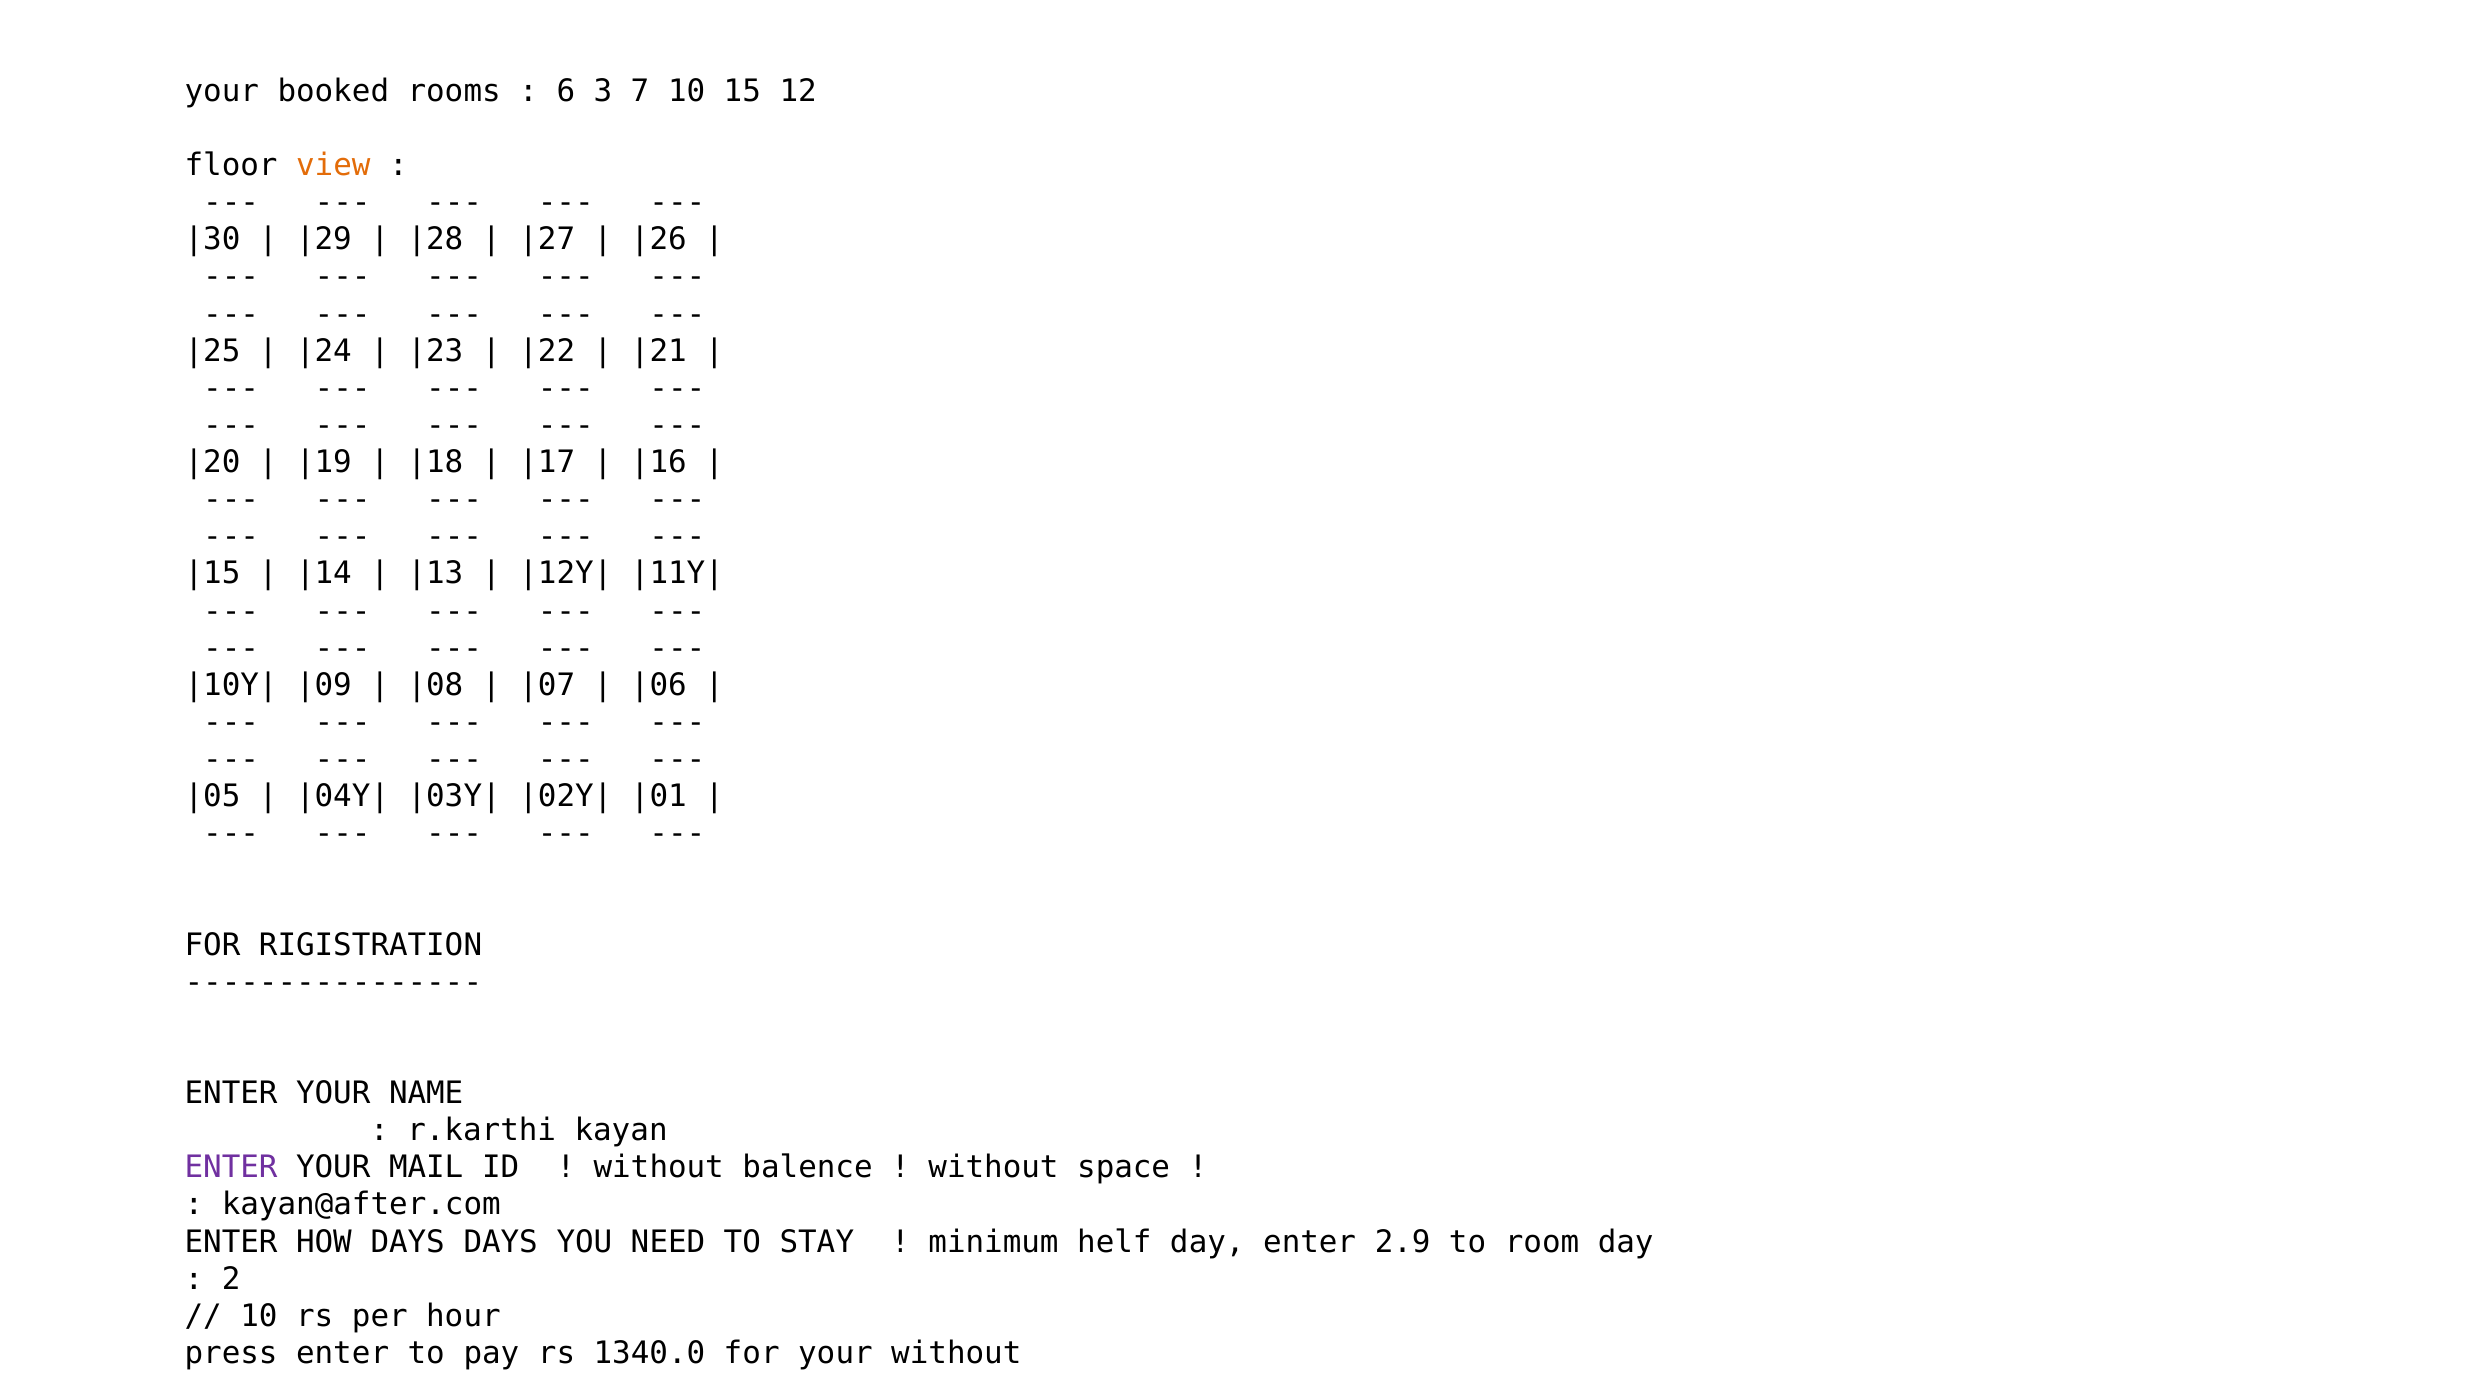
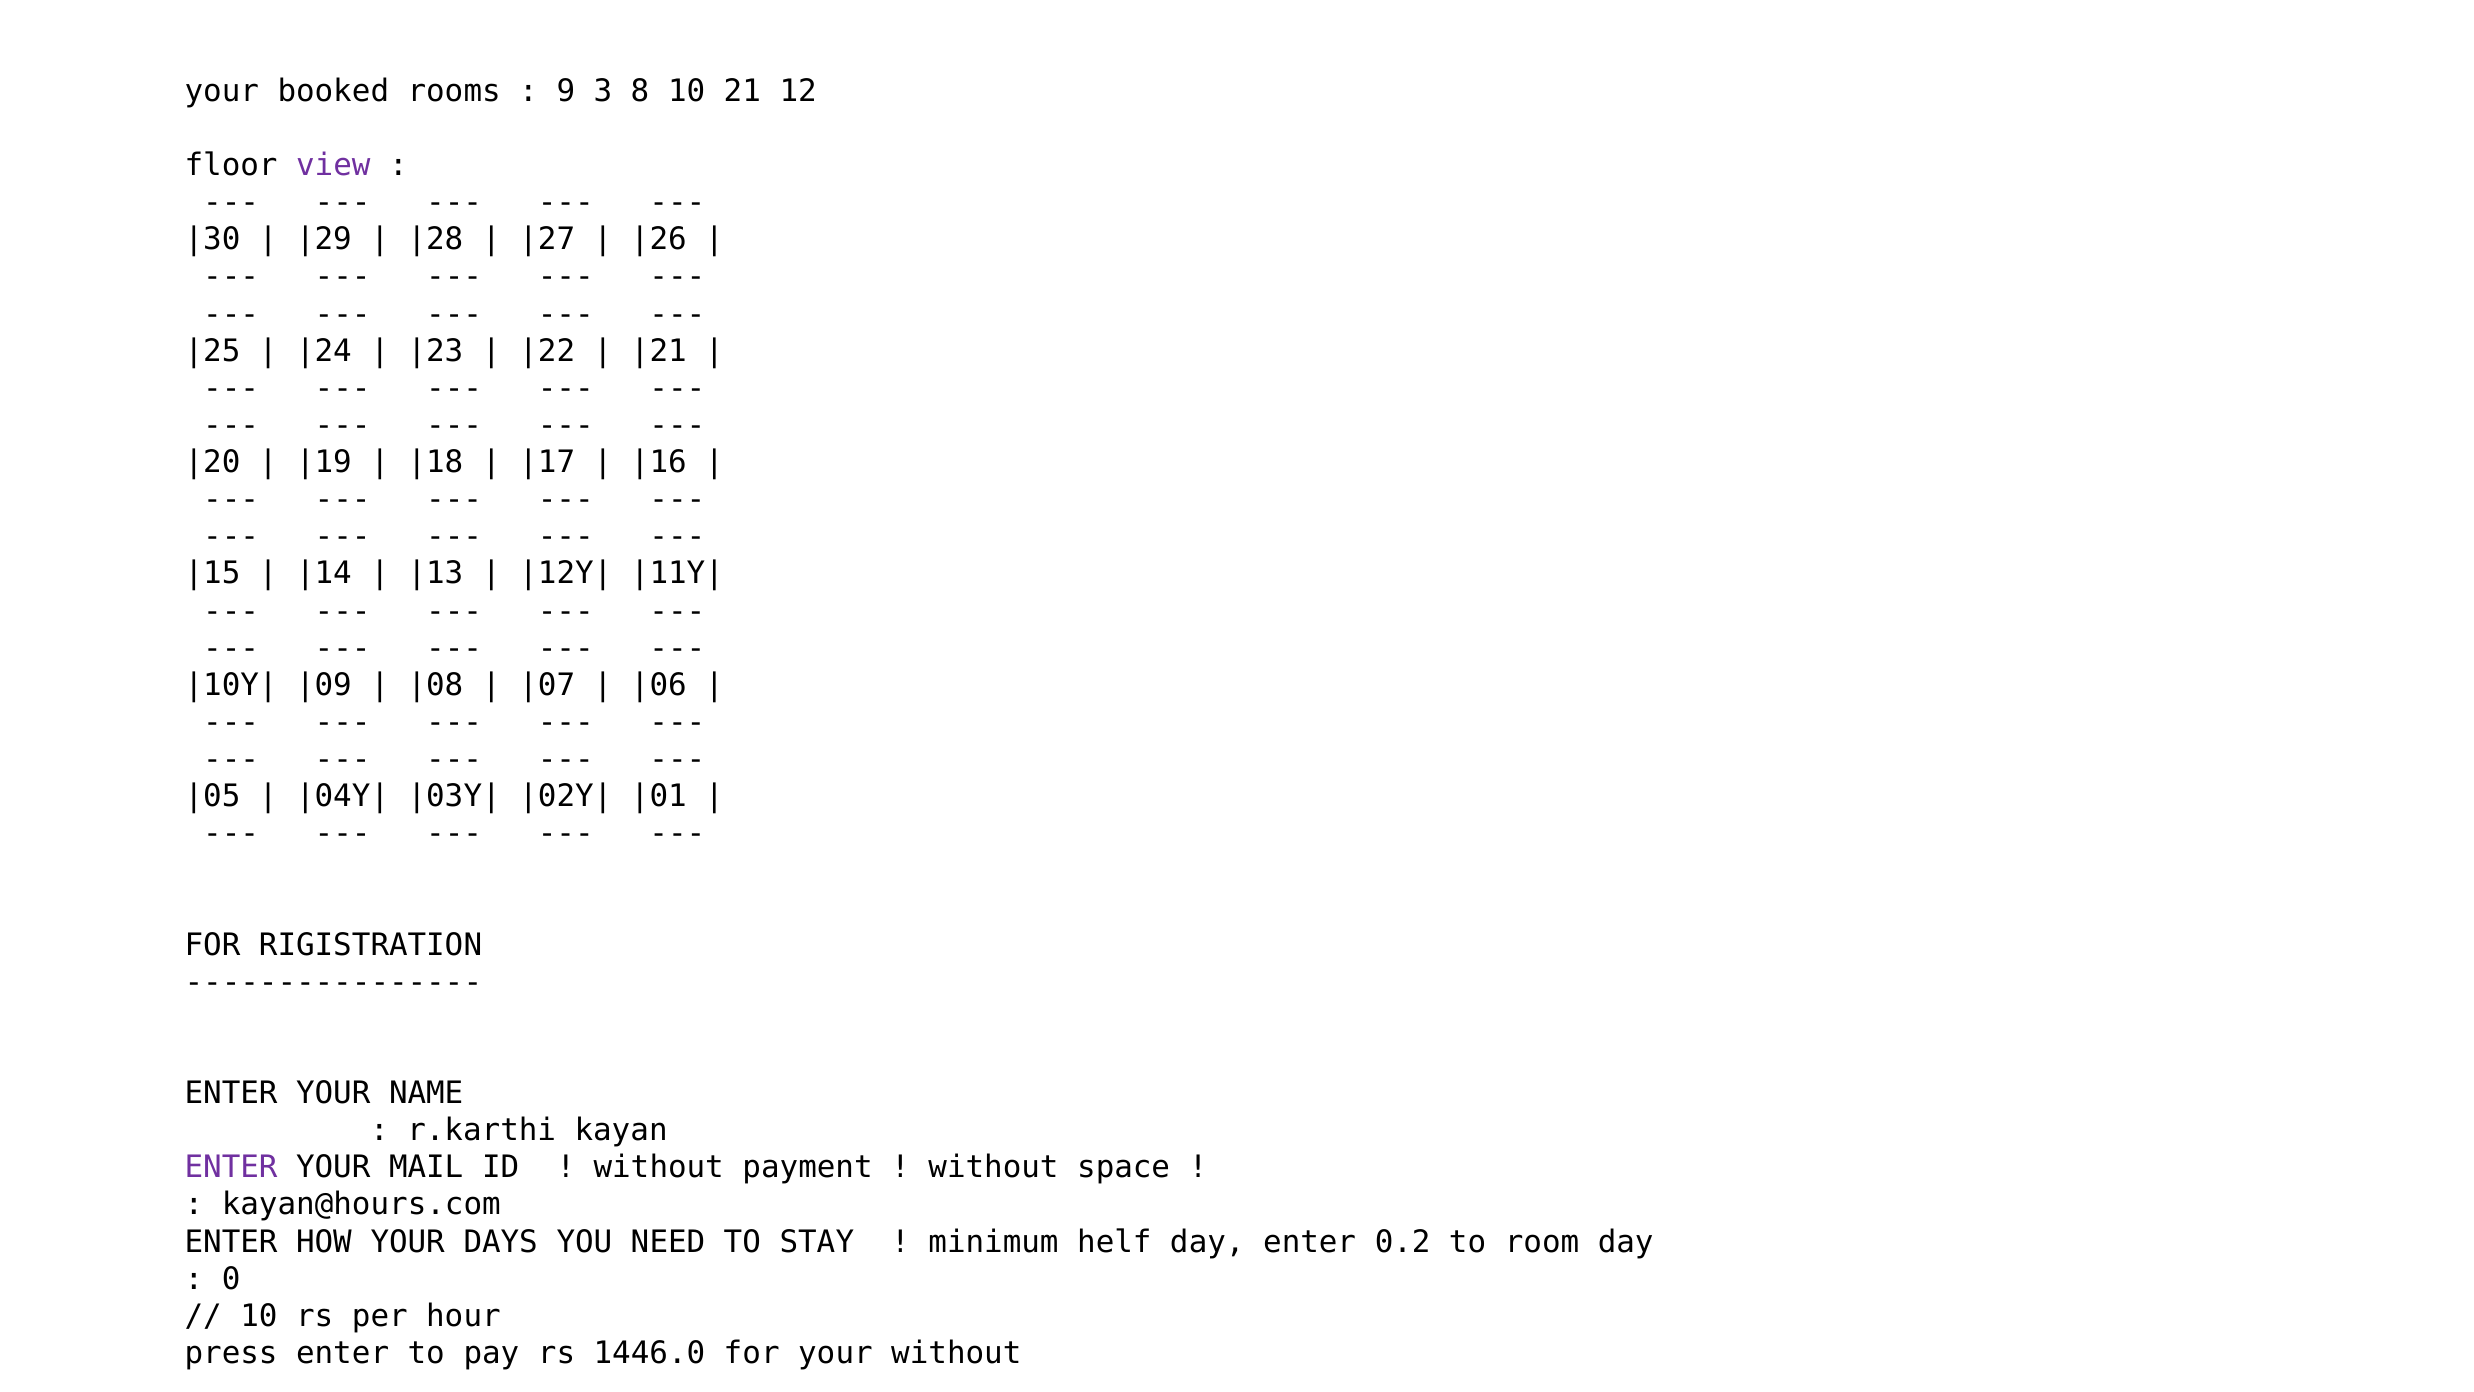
6: 6 -> 9
7: 7 -> 8
15: 15 -> 21
view colour: orange -> purple
balence: balence -> payment
kayan@after.com: kayan@after.com -> kayan@hours.com
HOW DAYS: DAYS -> YOUR
2.9: 2.9 -> 0.2
2: 2 -> 0
1340.0: 1340.0 -> 1446.0
